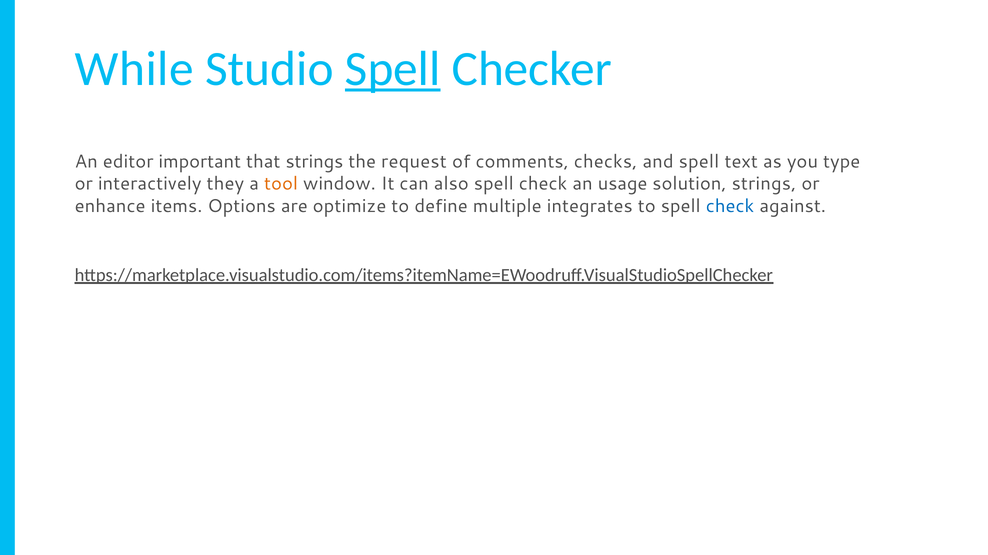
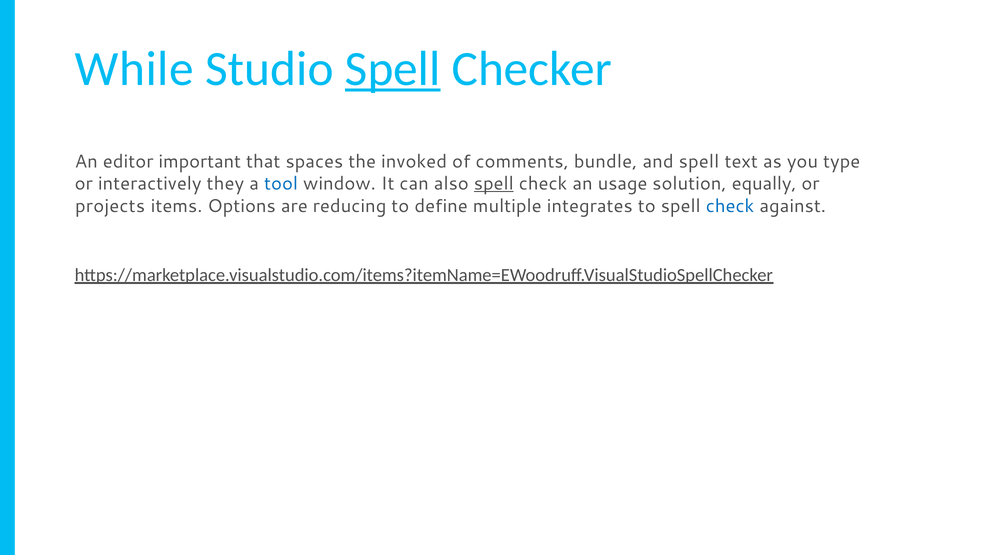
that strings: strings -> spaces
request: request -> invoked
checks: checks -> bundle
tool colour: orange -> blue
spell at (494, 184) underline: none -> present
solution strings: strings -> equally
enhance: enhance -> projects
optimize: optimize -> reducing
